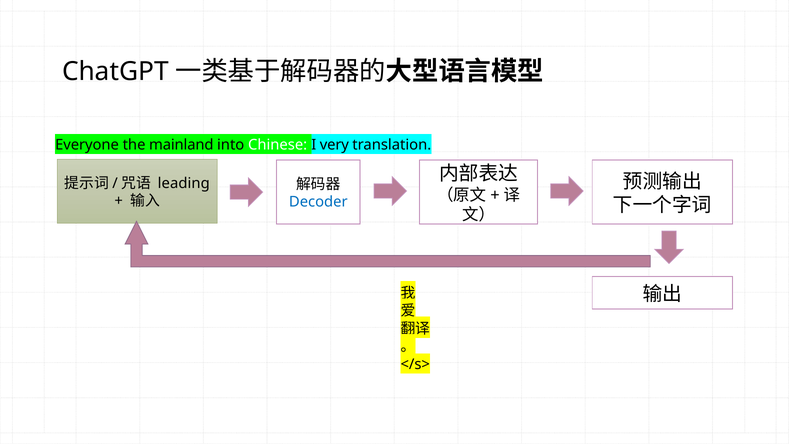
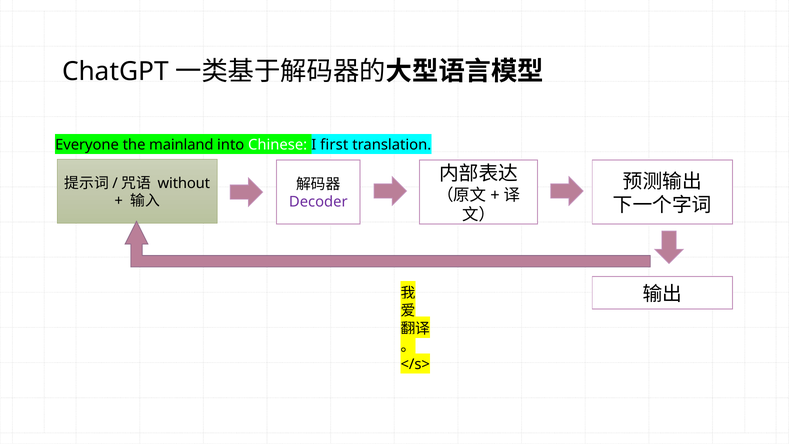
very: very -> first
leading: leading -> without
Decoder colour: blue -> purple
